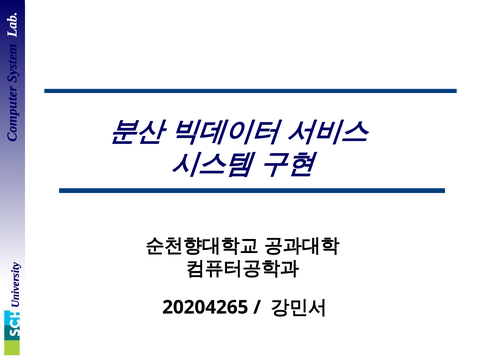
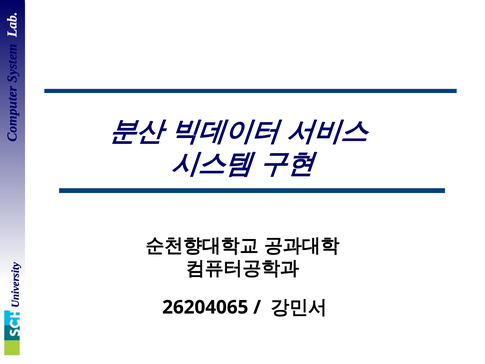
20204265: 20204265 -> 26204065
